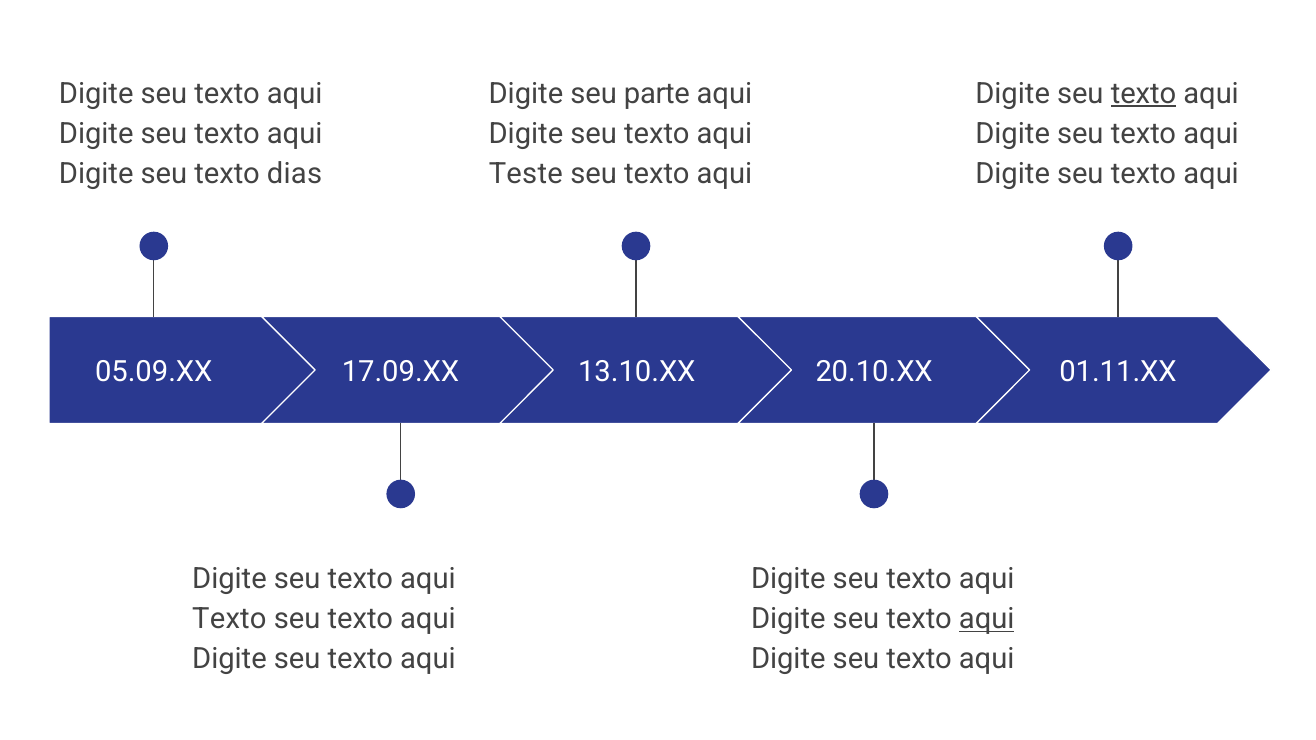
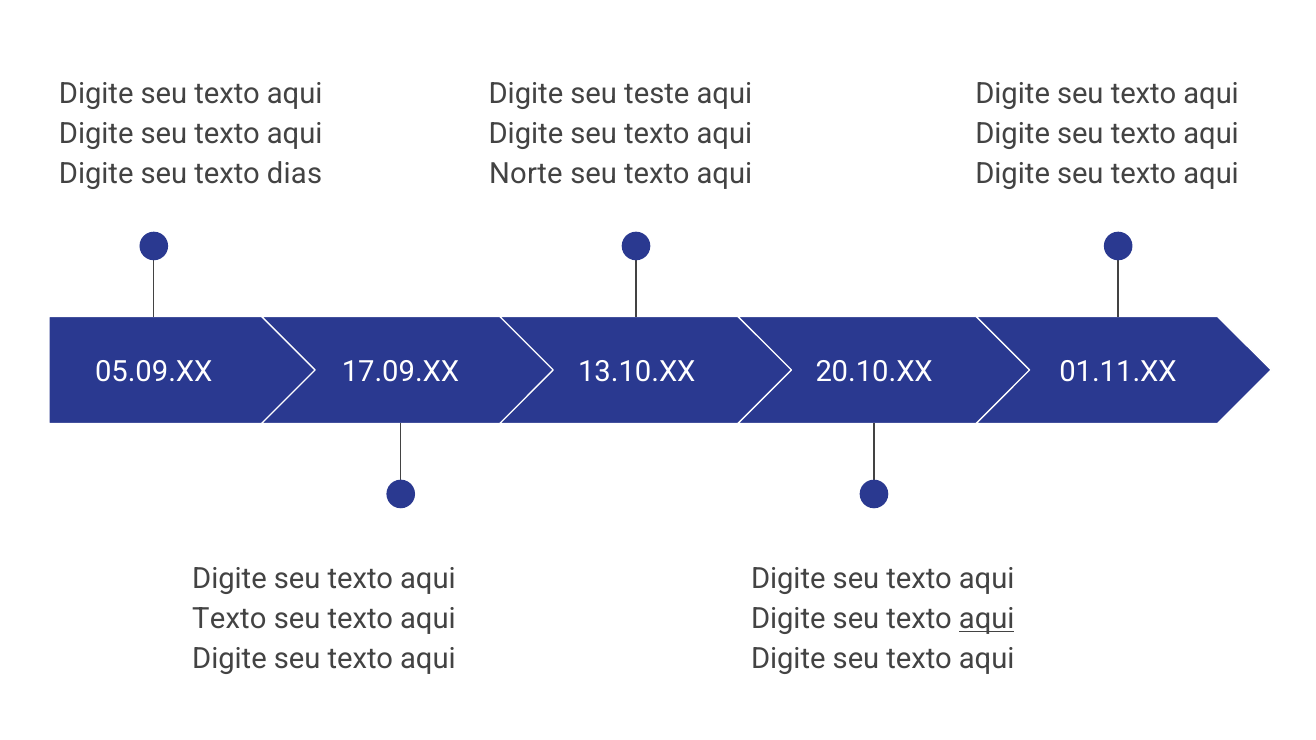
parte: parte -> teste
texto at (1144, 93) underline: present -> none
Teste: Teste -> Norte
